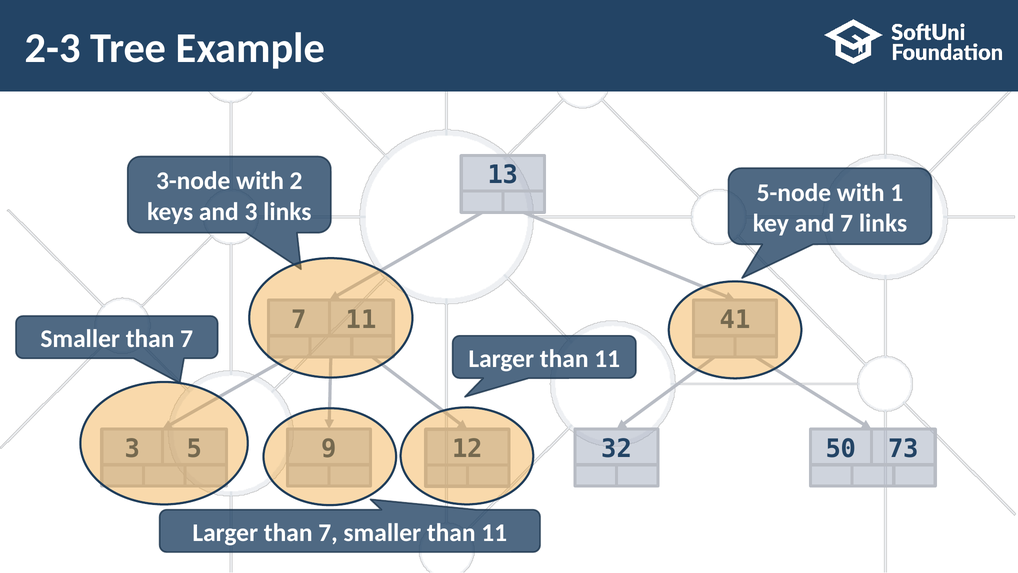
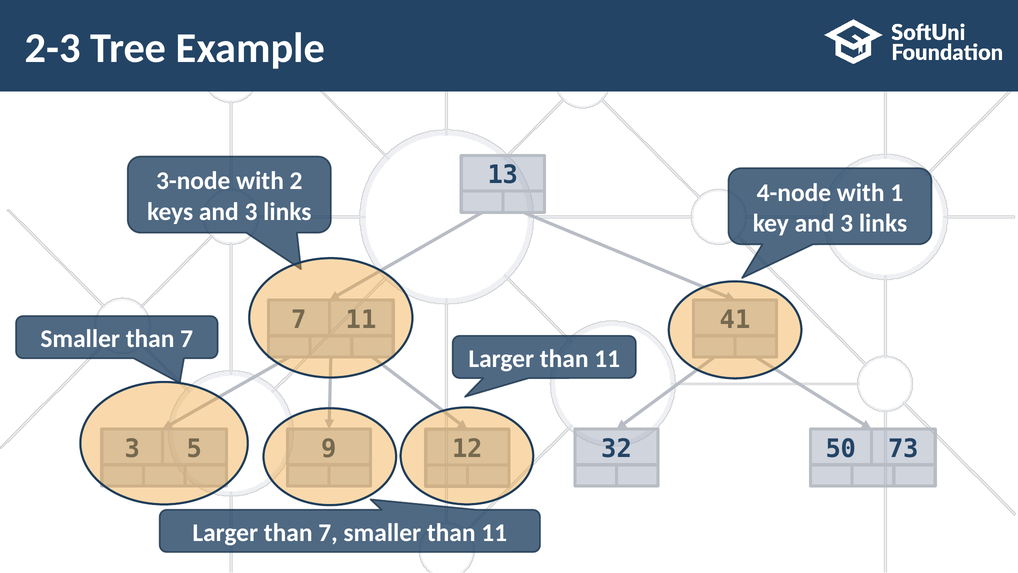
5-node: 5-node -> 4-node
key and 7: 7 -> 3
